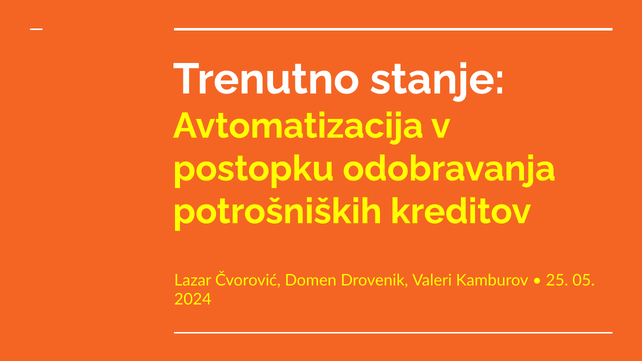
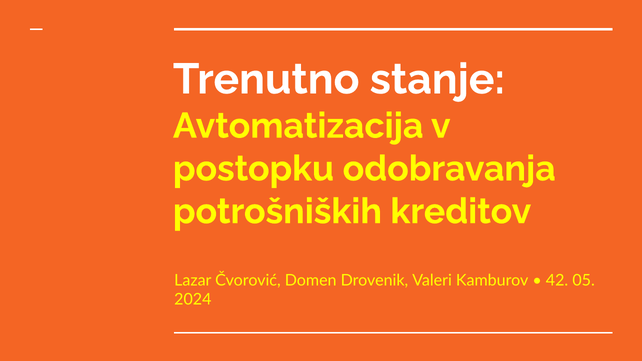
25: 25 -> 42
